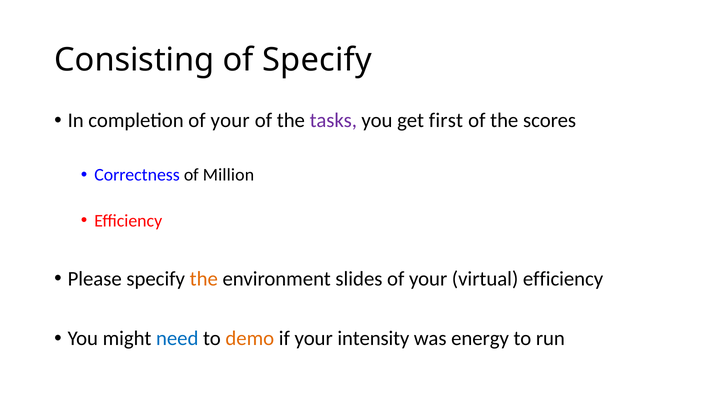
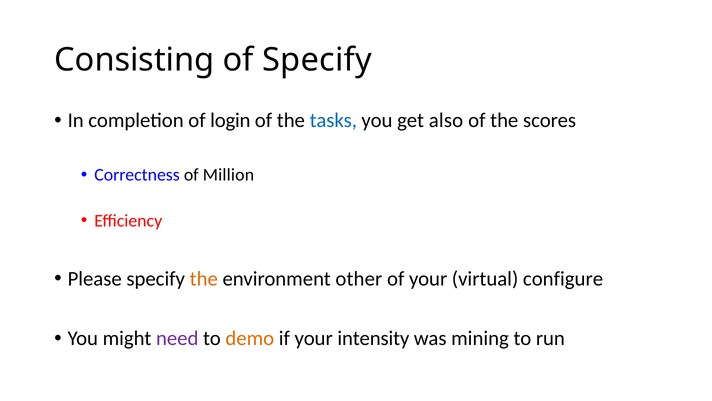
completion of your: your -> login
tasks colour: purple -> blue
first: first -> also
slides: slides -> other
virtual efficiency: efficiency -> configure
need colour: blue -> purple
energy: energy -> mining
